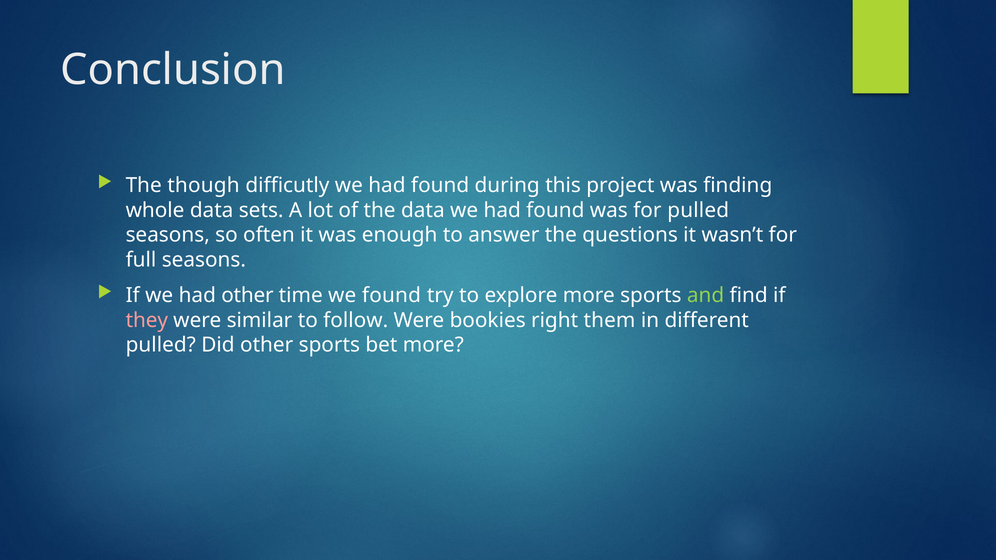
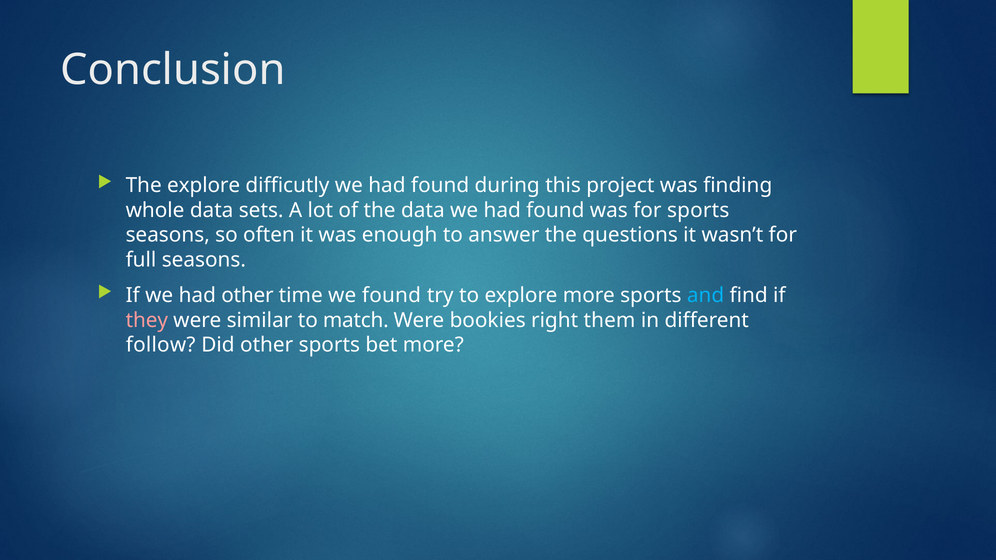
The though: though -> explore
for pulled: pulled -> sports
and colour: light green -> light blue
follow: follow -> match
pulled at (161, 345): pulled -> follow
